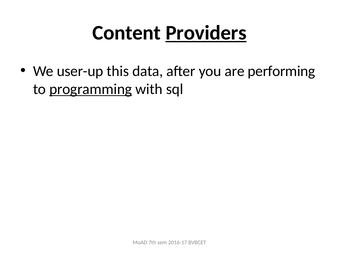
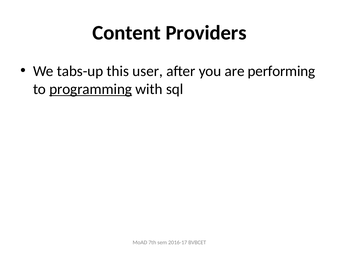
Providers underline: present -> none
user-up: user-up -> tabs-up
data: data -> user
